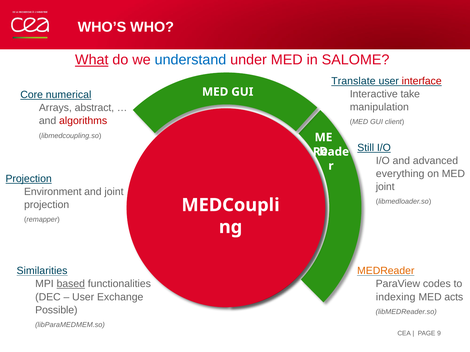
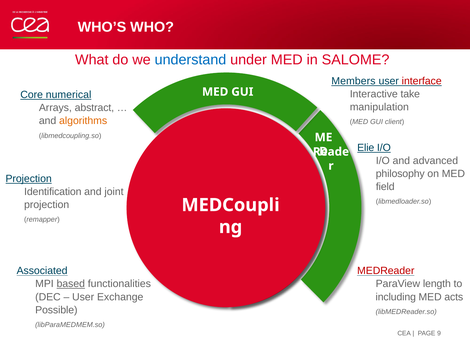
What underline: present -> none
Translate: Translate -> Members
algorithms colour: red -> orange
Still: Still -> Elie
everything: everything -> philosophy
joint at (385, 187): joint -> field
Environment: Environment -> Identification
Similarities: Similarities -> Associated
MEDReader colour: orange -> red
codes: codes -> length
indexing: indexing -> including
